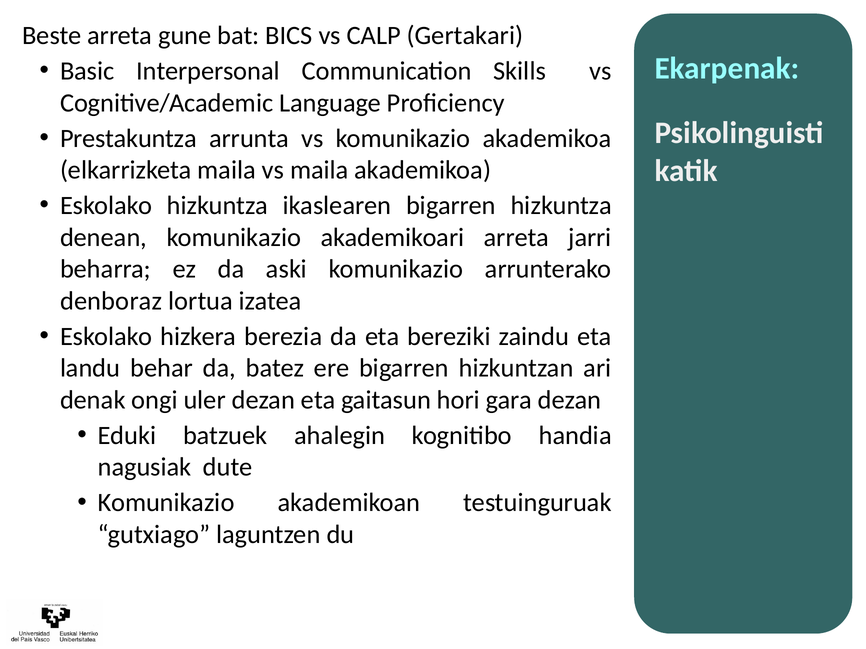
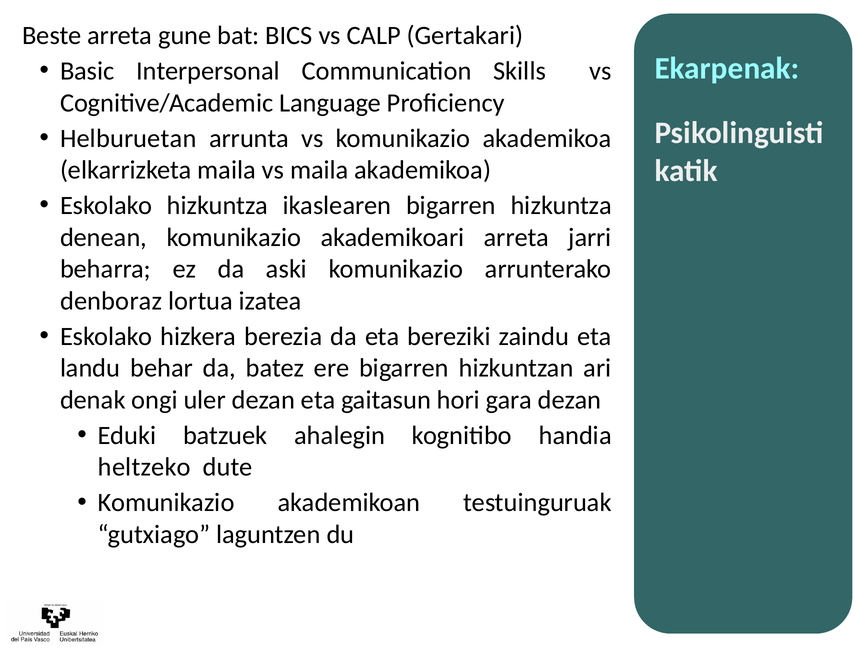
Prestakuntza: Prestakuntza -> Helburuetan
nagusiak: nagusiak -> heltzeko
